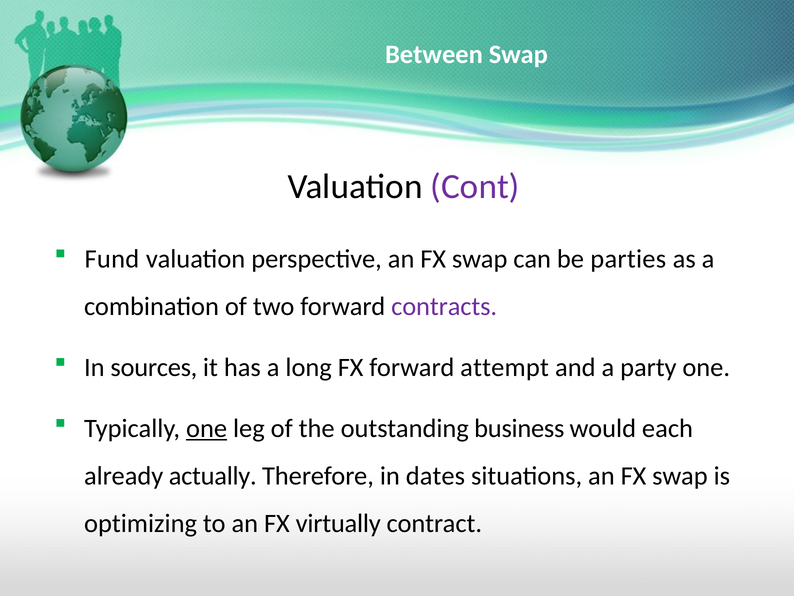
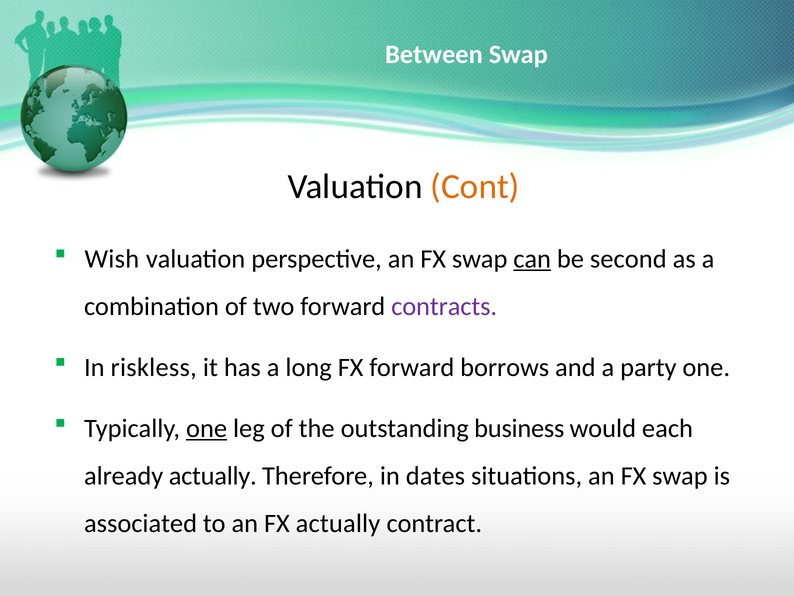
Cont colour: purple -> orange
Fund: Fund -> Wish
can underline: none -> present
parties: parties -> second
sources: sources -> riskless
attempt: attempt -> borrows
optimizing: optimizing -> associated
FX virtually: virtually -> actually
